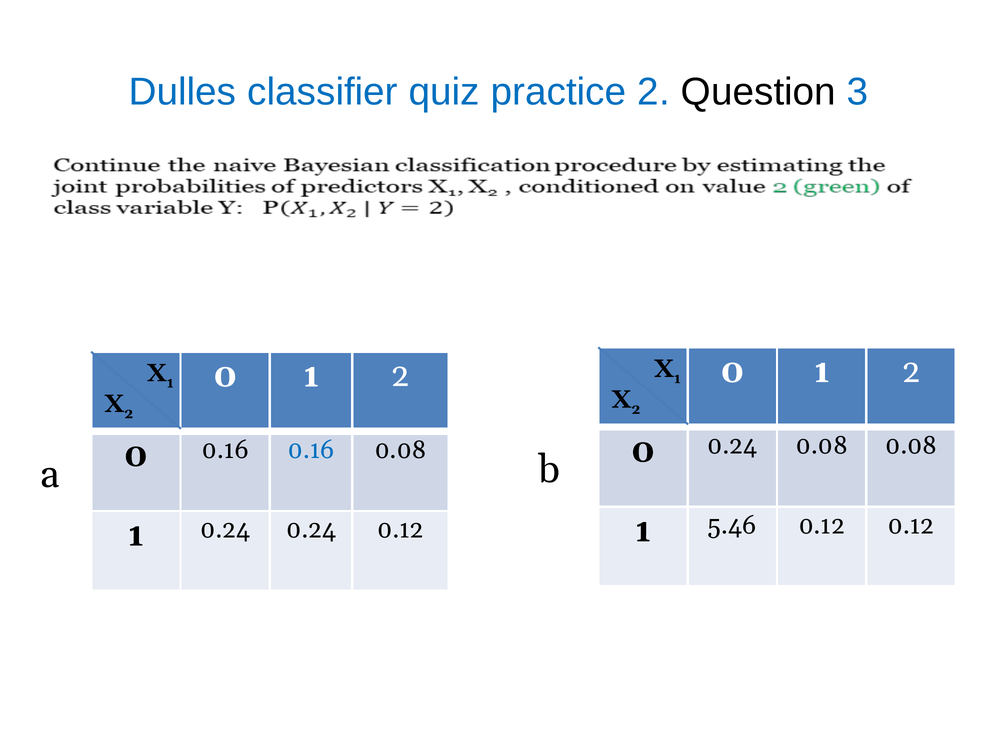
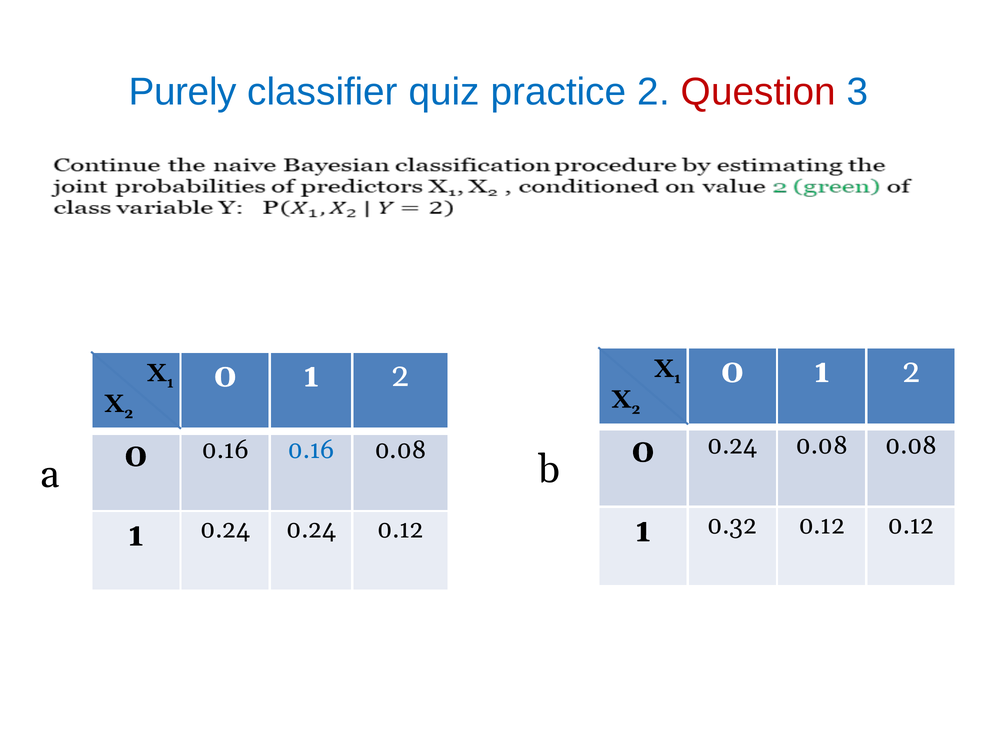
Dulles: Dulles -> Purely
Question colour: black -> red
5.46: 5.46 -> 0.32
